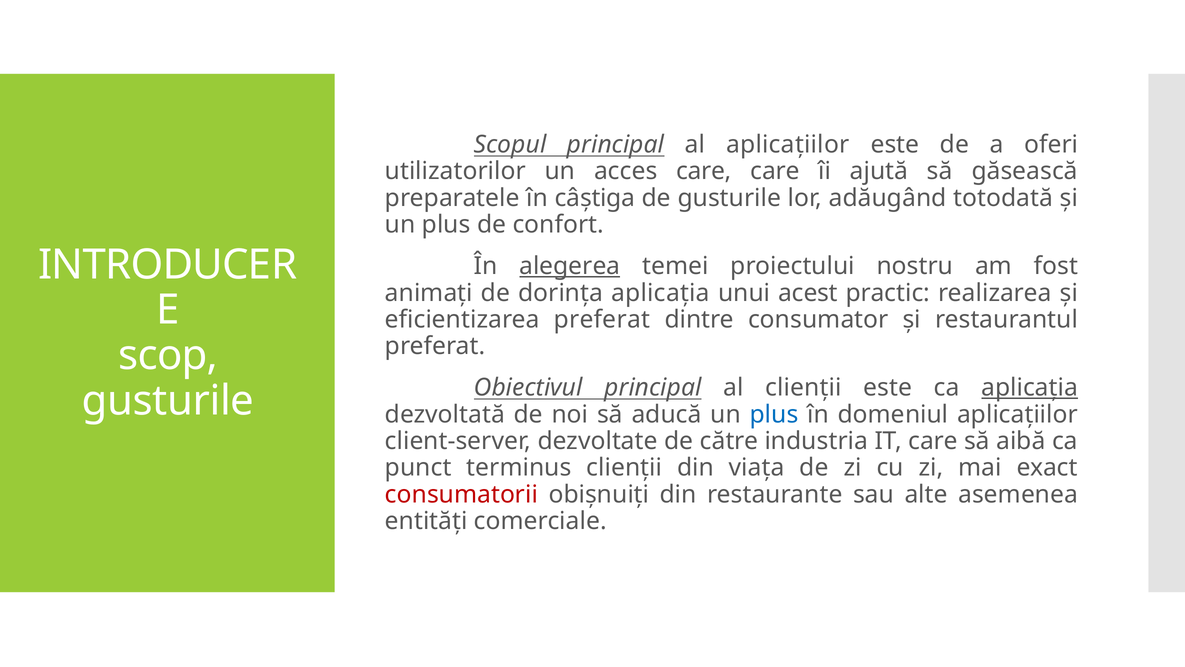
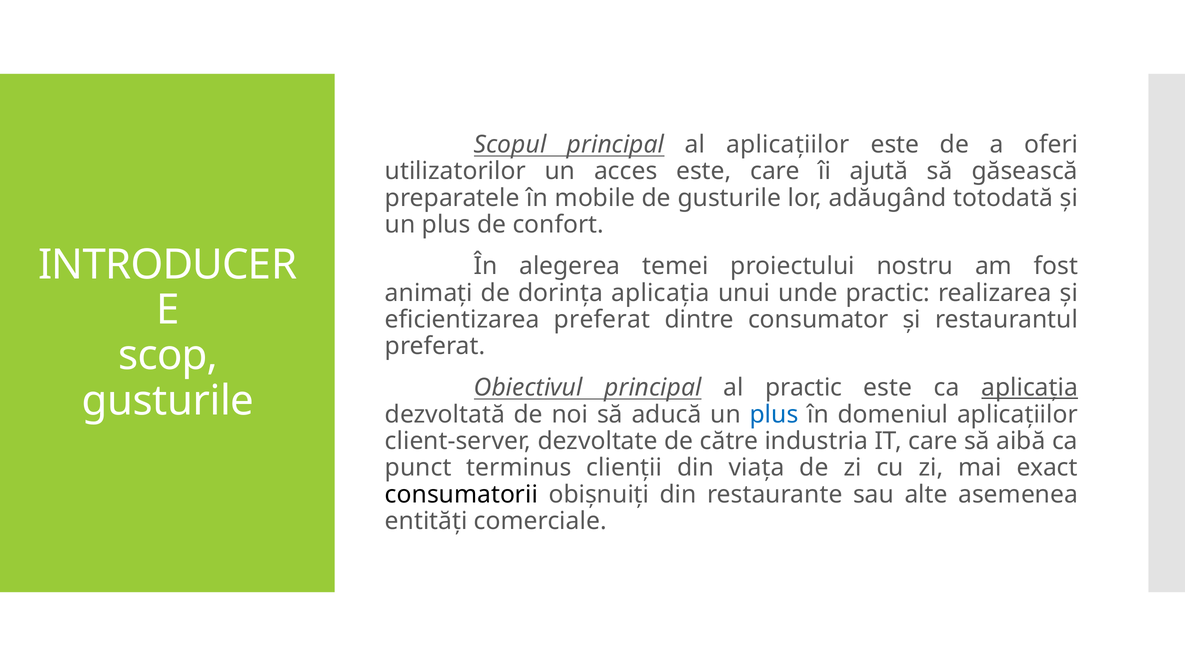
acces care: care -> este
câștiga: câștiga -> mobile
alegerea underline: present -> none
acest: acest -> unde
al clienții: clienții -> practic
consumatorii colour: red -> black
